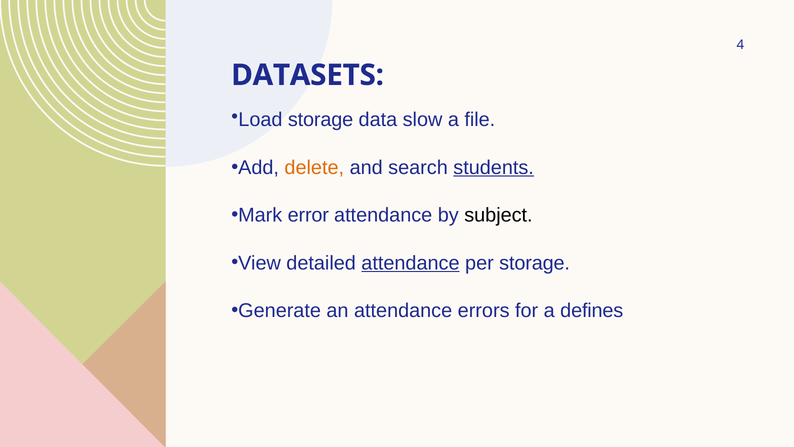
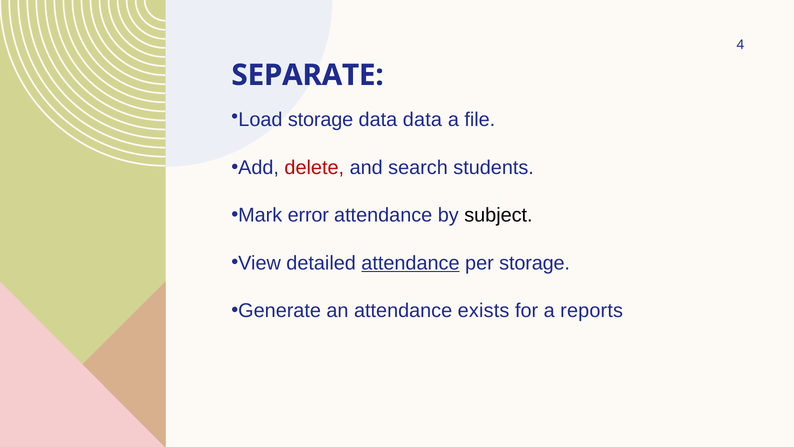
DATASETS: DATASETS -> SEPARATE
data slow: slow -> data
delete colour: orange -> red
students underline: present -> none
errors: errors -> exists
defines: defines -> reports
